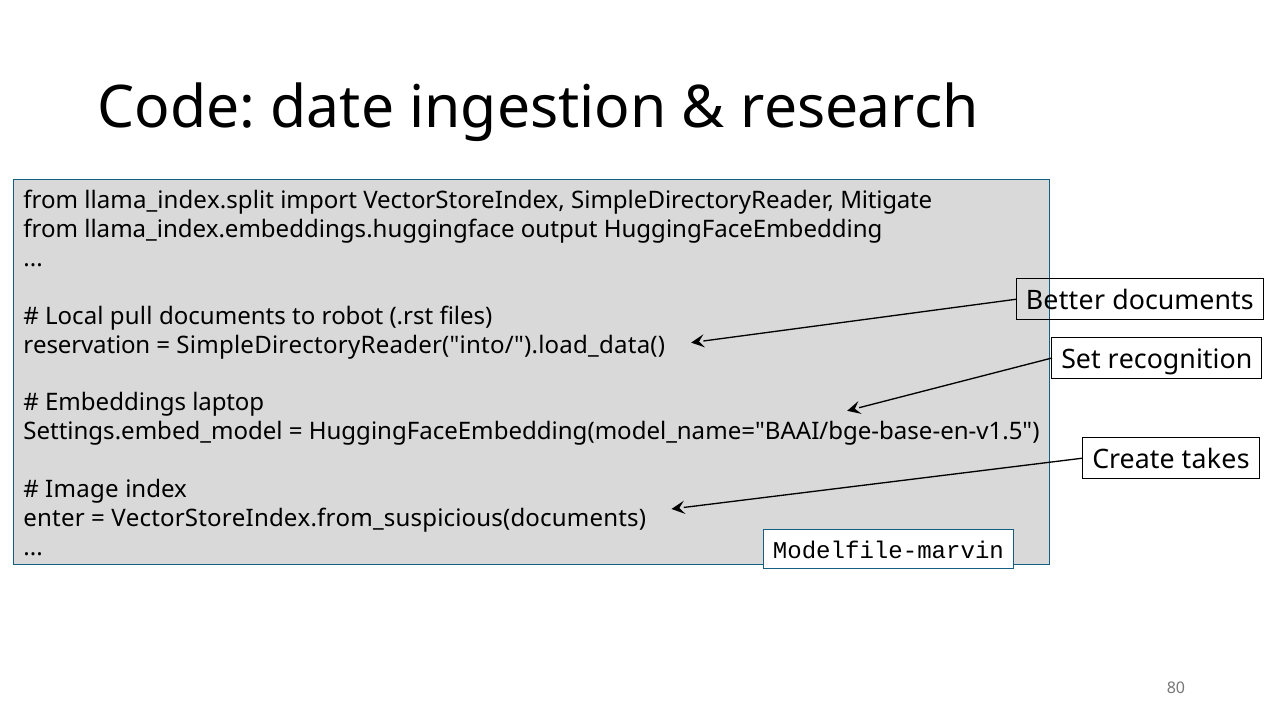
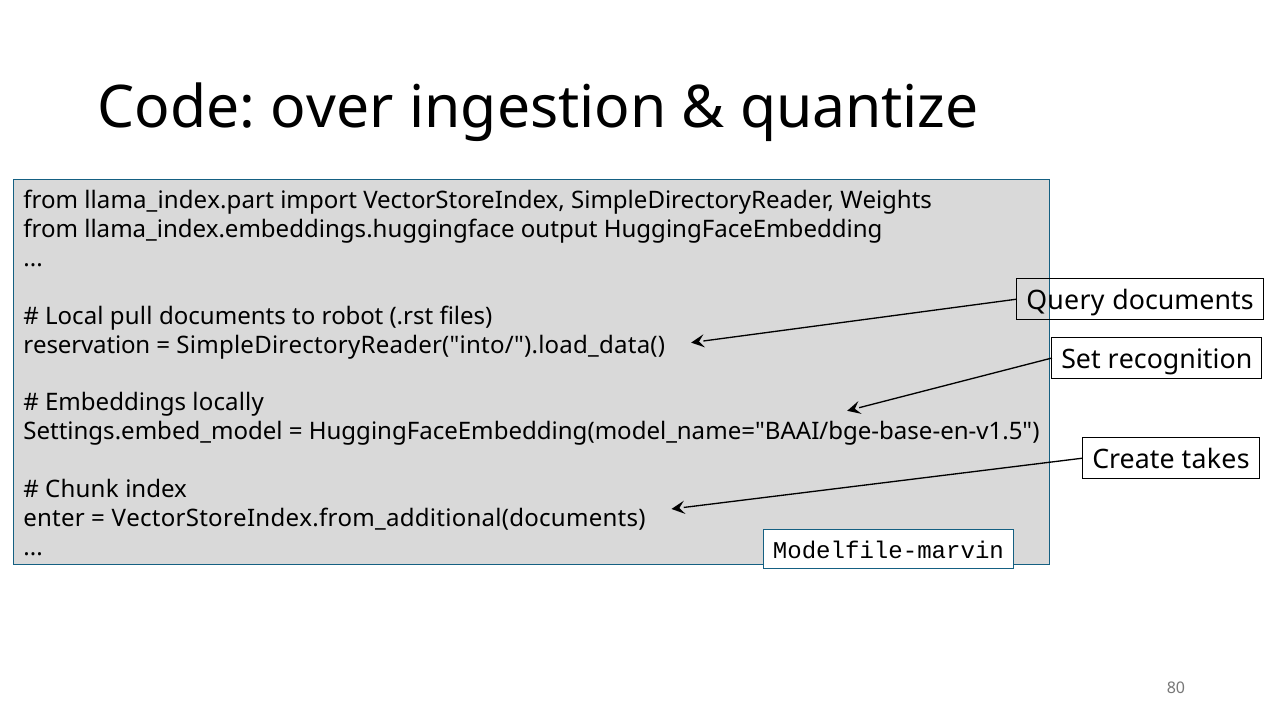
date: date -> over
research: research -> quantize
llama_index.split: llama_index.split -> llama_index.part
Mitigate: Mitigate -> Weights
Better: Better -> Query
laptop: laptop -> locally
Image: Image -> Chunk
VectorStoreIndex.from_suspicious(documents: VectorStoreIndex.from_suspicious(documents -> VectorStoreIndex.from_additional(documents
